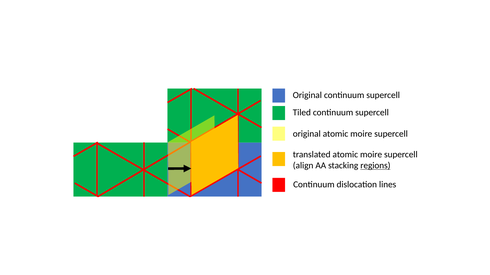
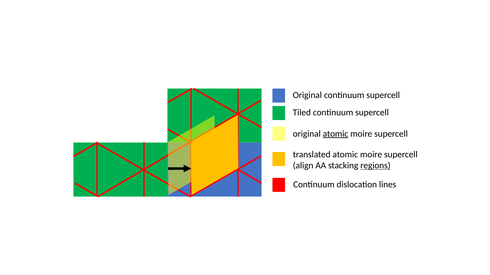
atomic at (336, 134) underline: none -> present
